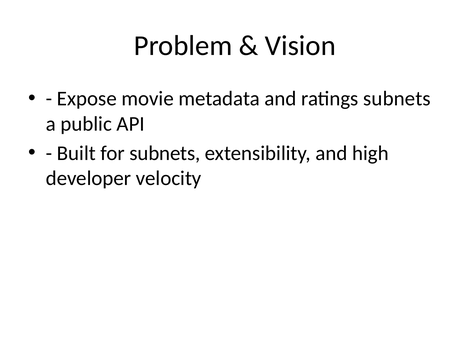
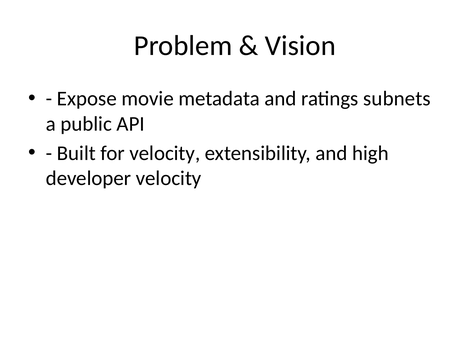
for subnets: subnets -> velocity
